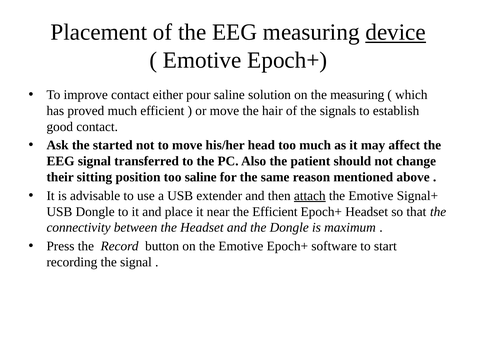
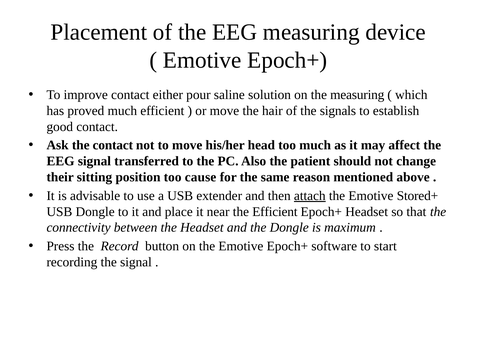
device underline: present -> none
the started: started -> contact
too saline: saline -> cause
Signal+: Signal+ -> Stored+
